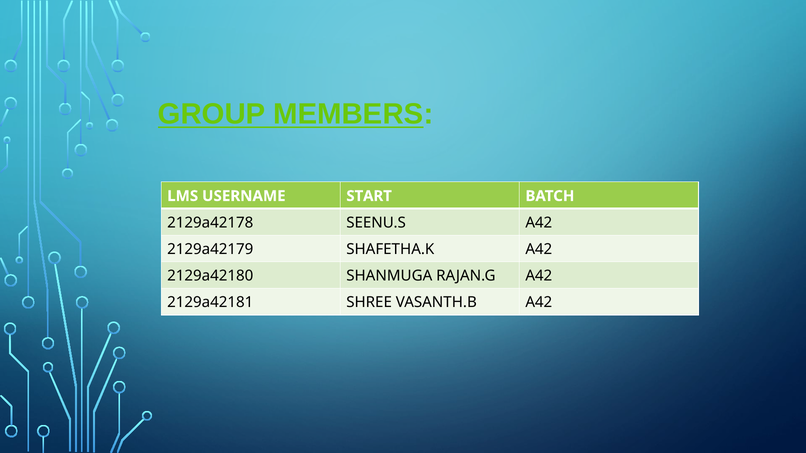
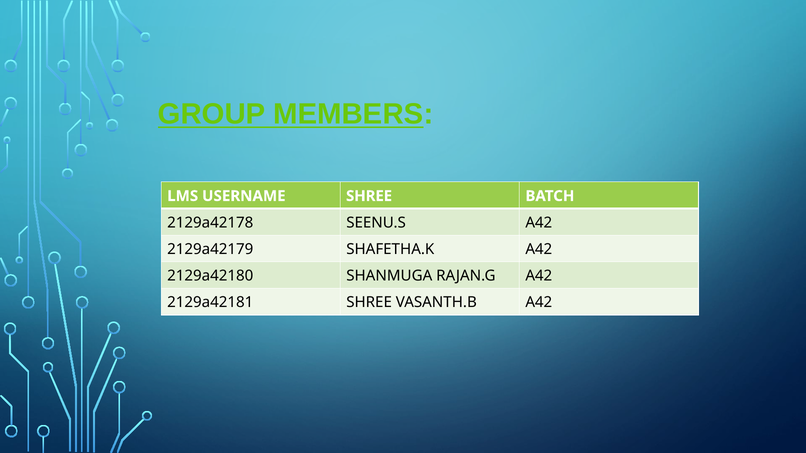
USERNAME START: START -> SHREE
